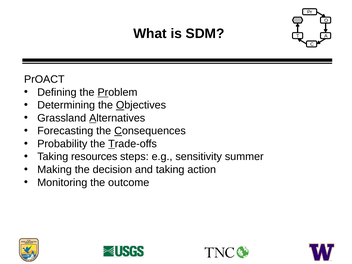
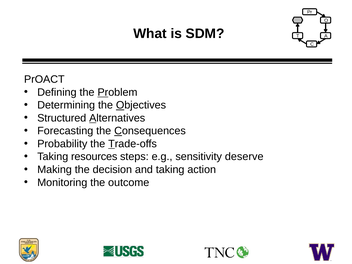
Grassland: Grassland -> Structured
summer: summer -> deserve
